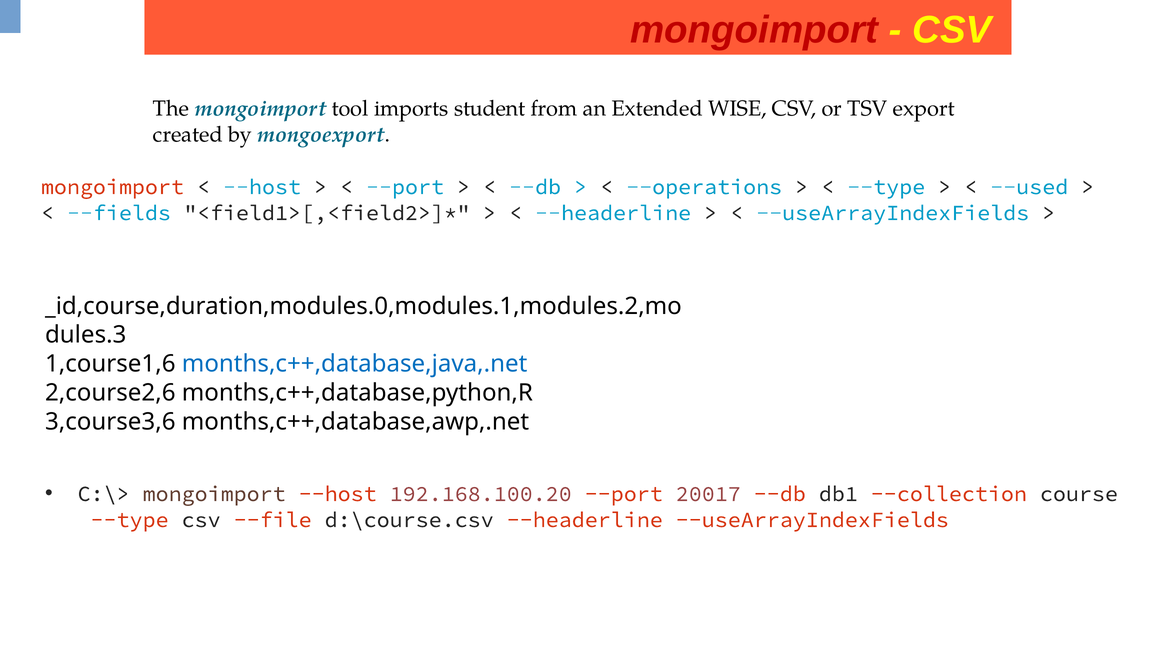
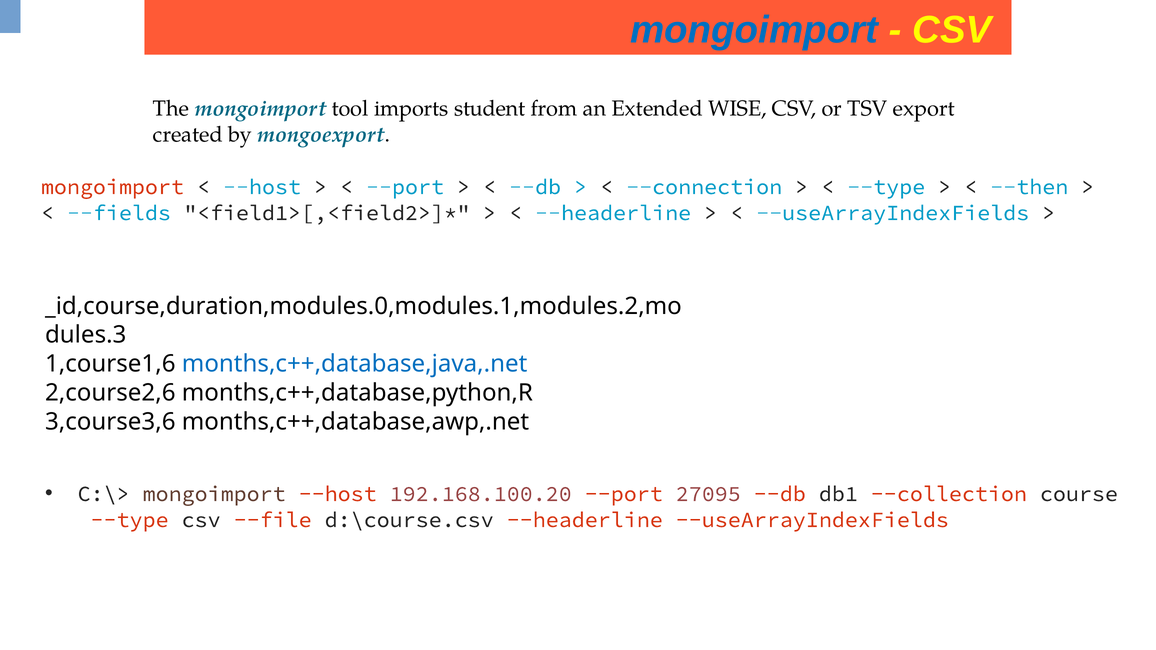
mongoimport at (754, 30) colour: red -> blue
--operations: --operations -> --connection
--used: --used -> --then
20017: 20017 -> 27095
